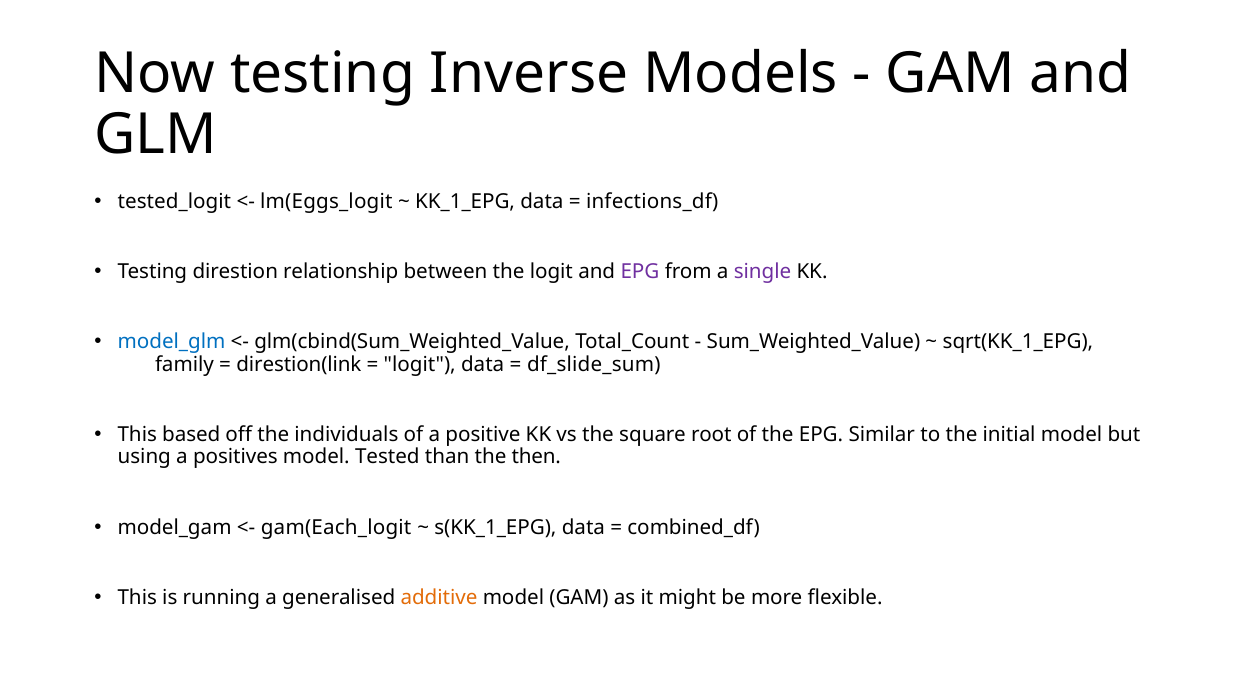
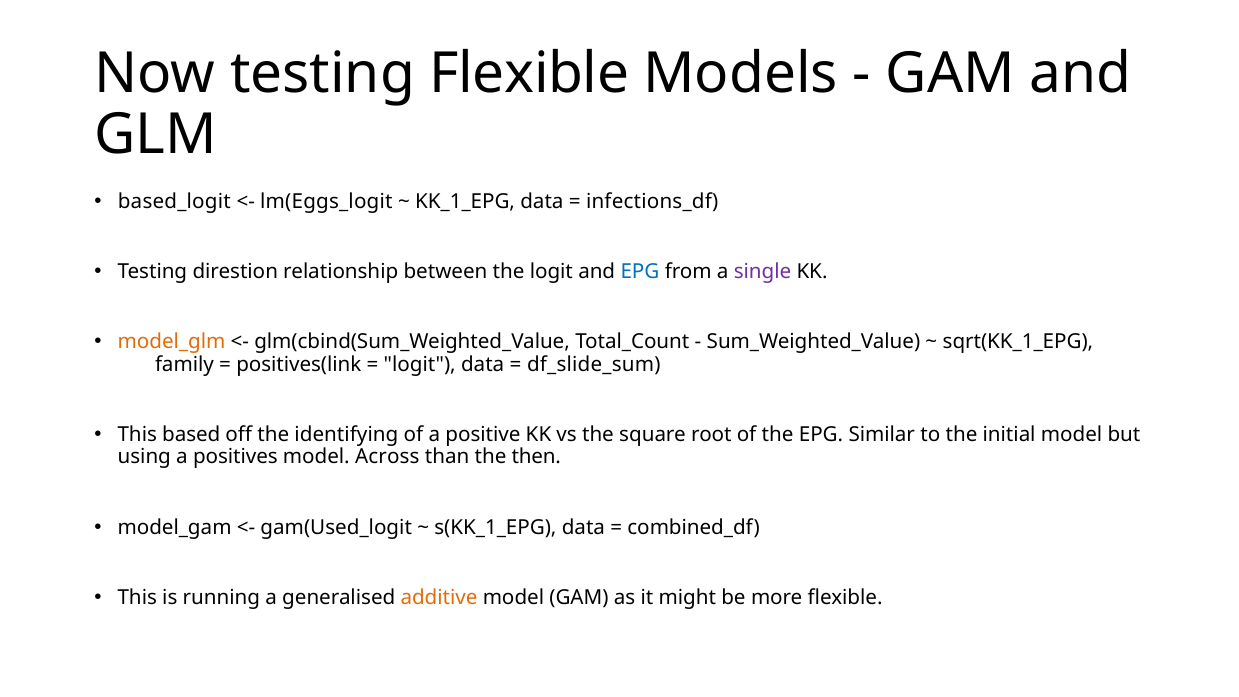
testing Inverse: Inverse -> Flexible
tested_logit: tested_logit -> based_logit
EPG at (640, 272) colour: purple -> blue
model_glm colour: blue -> orange
direstion(link: direstion(link -> positives(link
individuals: individuals -> identifying
Tested: Tested -> Across
gam(Each_logit: gam(Each_logit -> gam(Used_logit
